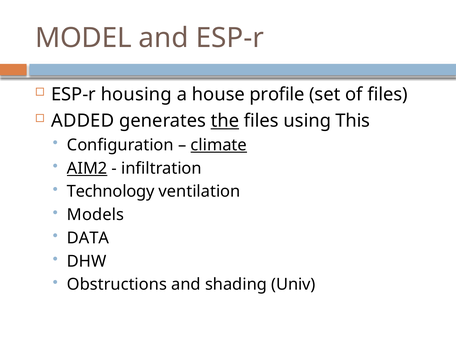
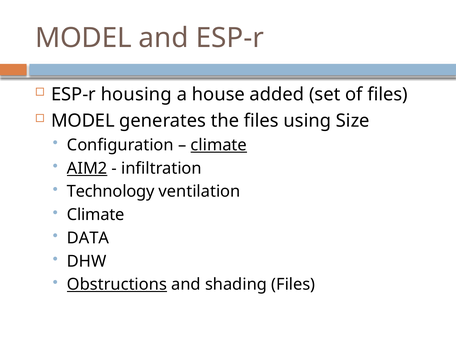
profile: profile -> added
ADDED at (83, 121): ADDED -> MODEL
the underline: present -> none
This: This -> Size
Models at (96, 215): Models -> Climate
Obstructions underline: none -> present
shading Univ: Univ -> Files
